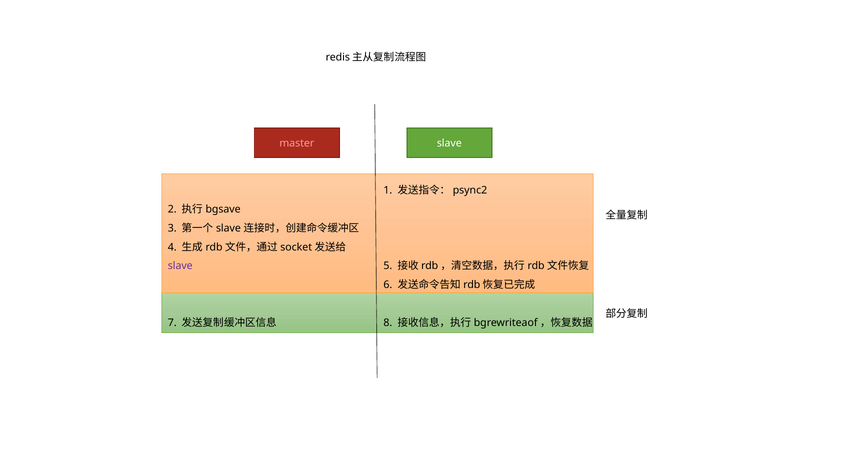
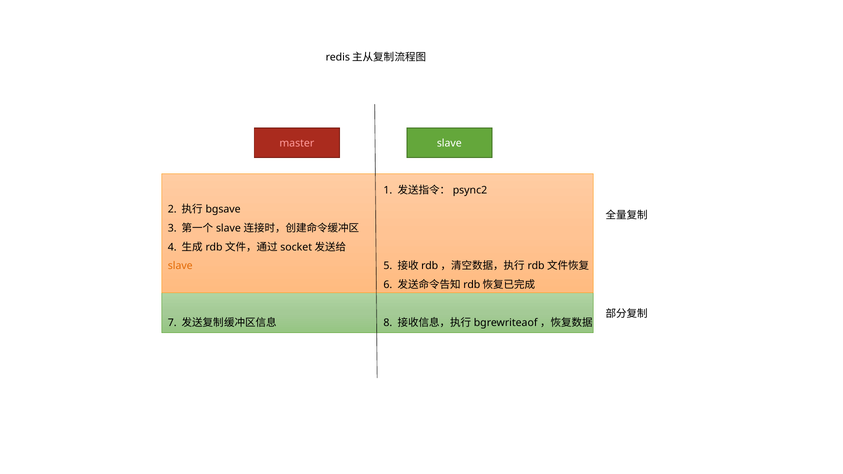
slave at (180, 266) colour: purple -> orange
